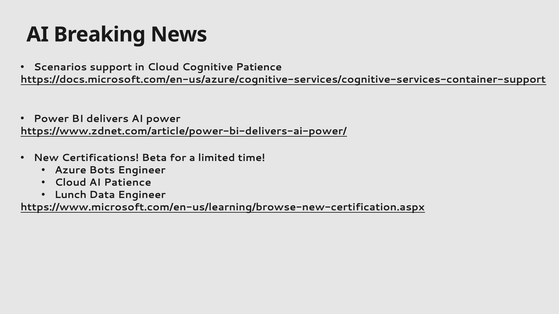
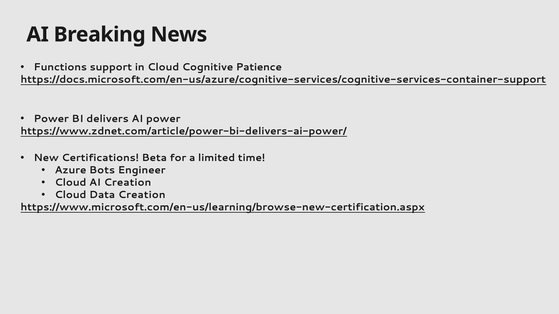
Scenarios: Scenarios -> Functions
AI Patience: Patience -> Creation
Lunch at (71, 195): Lunch -> Cloud
Data Engineer: Engineer -> Creation
